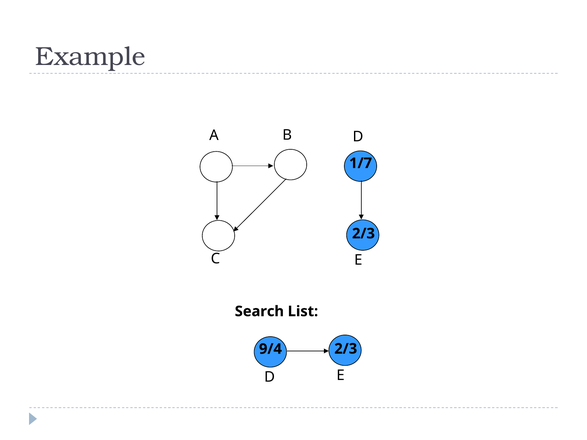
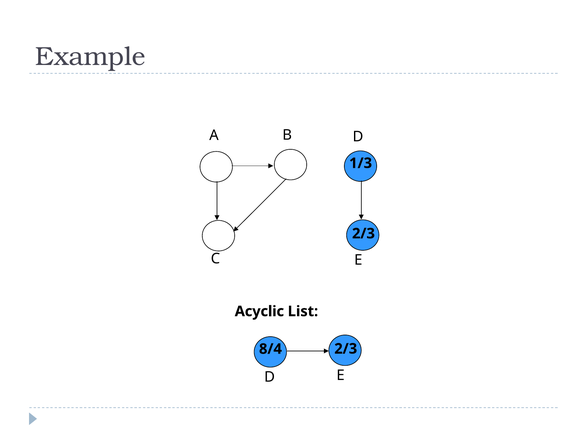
1/7: 1/7 -> 1/3
Search: Search -> Acyclic
9/4: 9/4 -> 8/4
